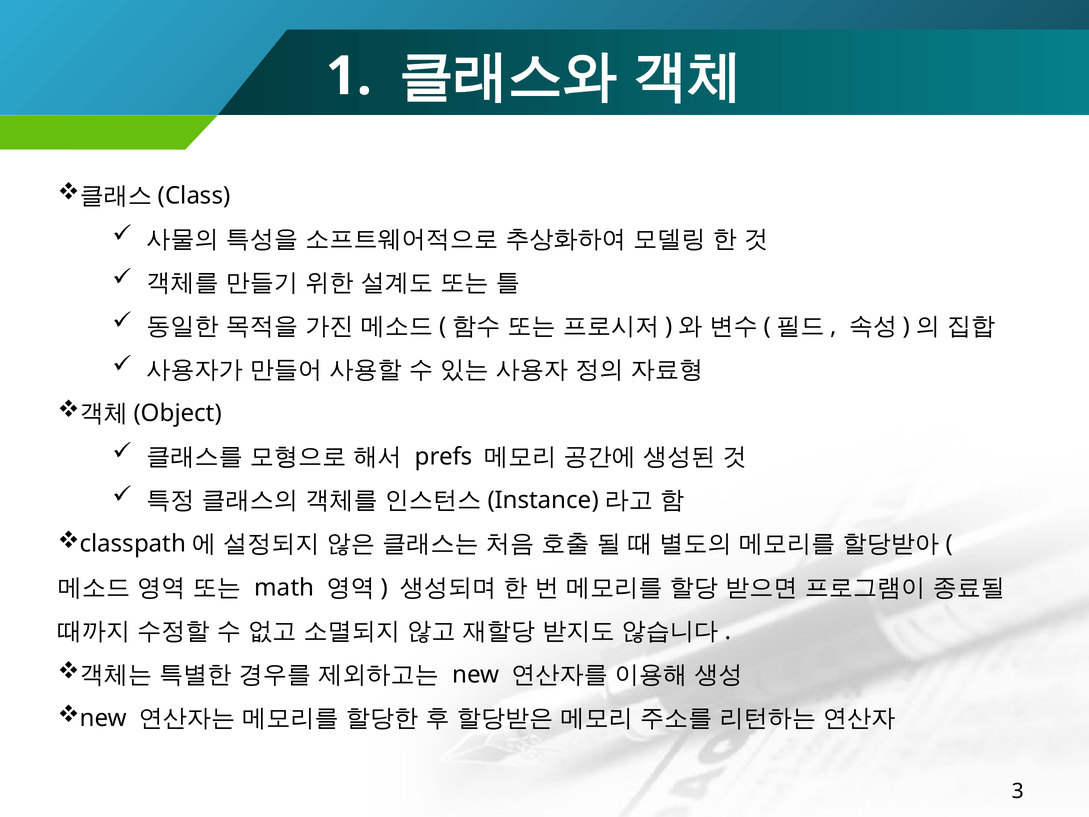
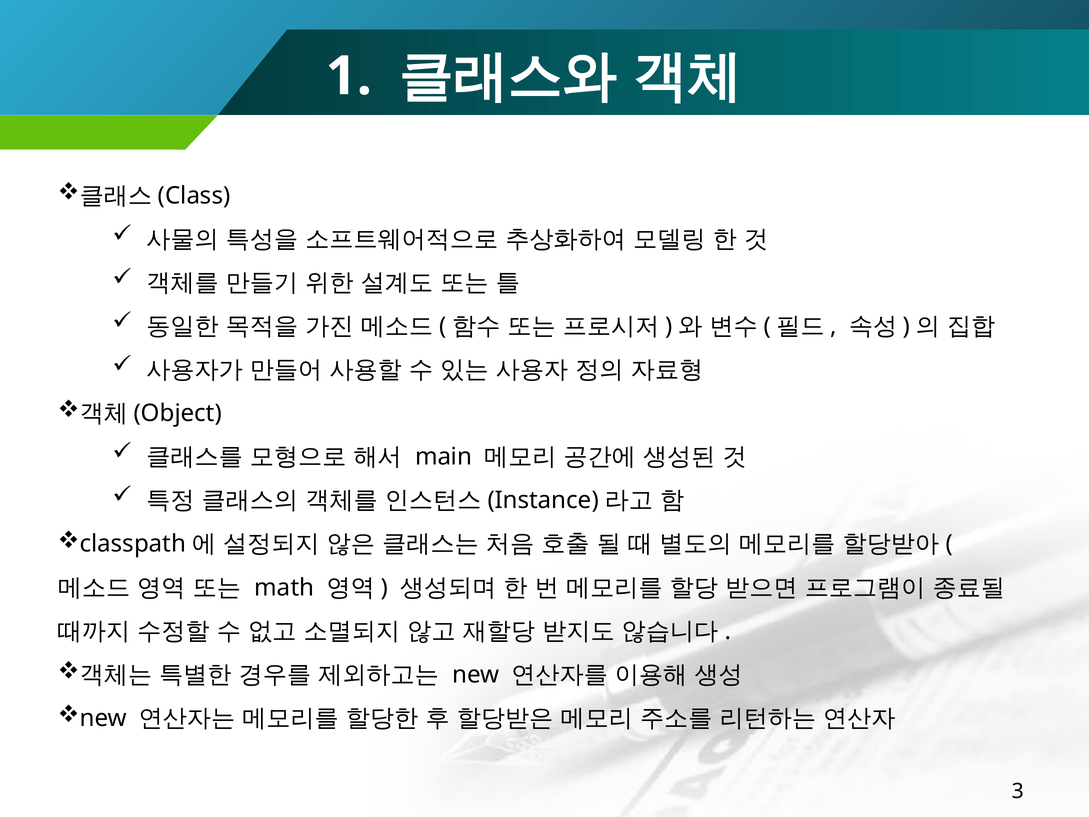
prefs: prefs -> main
